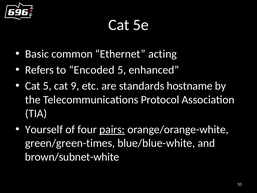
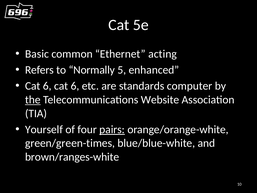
Encoded: Encoded -> Normally
5 at (47, 86): 5 -> 6
9 at (75, 86): 9 -> 6
hostname: hostname -> computer
the underline: none -> present
Protocol: Protocol -> Website
brown/subnet-white: brown/subnet-white -> brown/ranges-white
